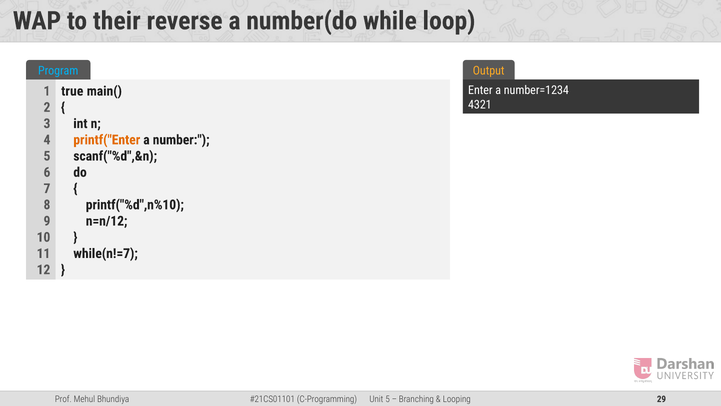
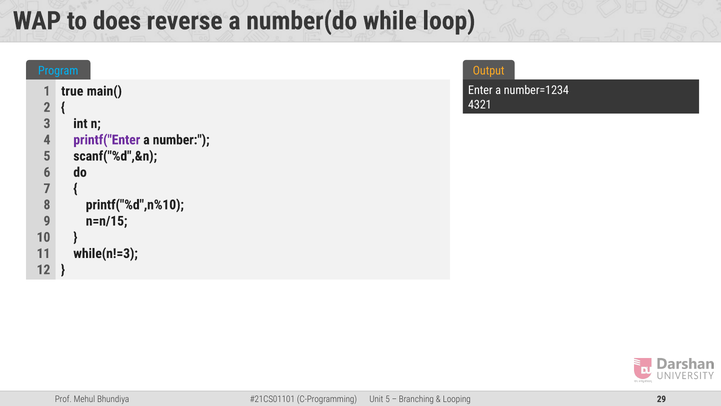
their: their -> does
printf("Enter colour: orange -> purple
n=n/12: n=n/12 -> n=n/15
while(n!=7: while(n!=7 -> while(n!=3
